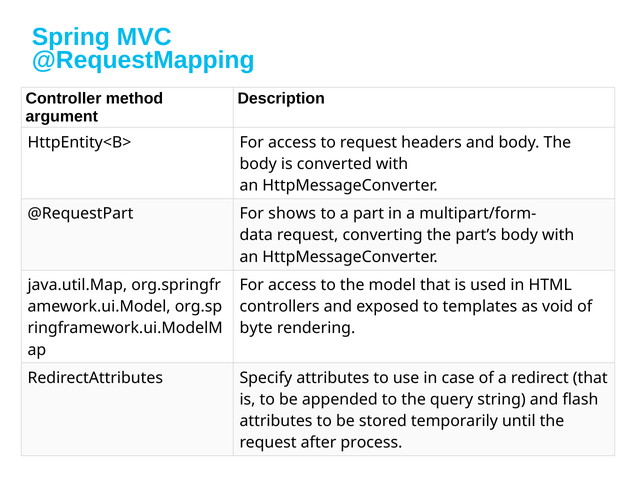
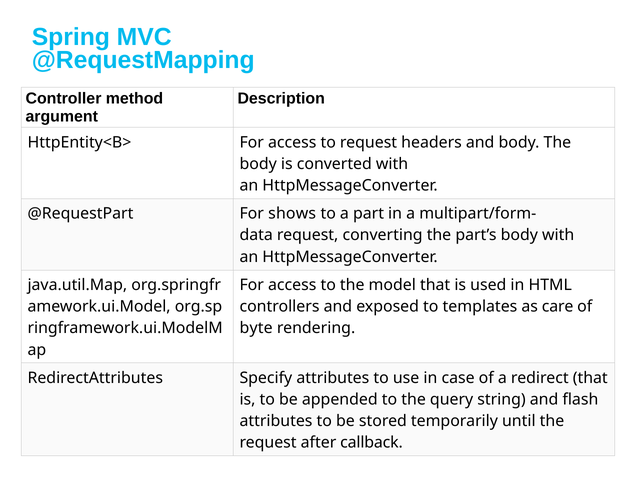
void: void -> care
process: process -> callback
